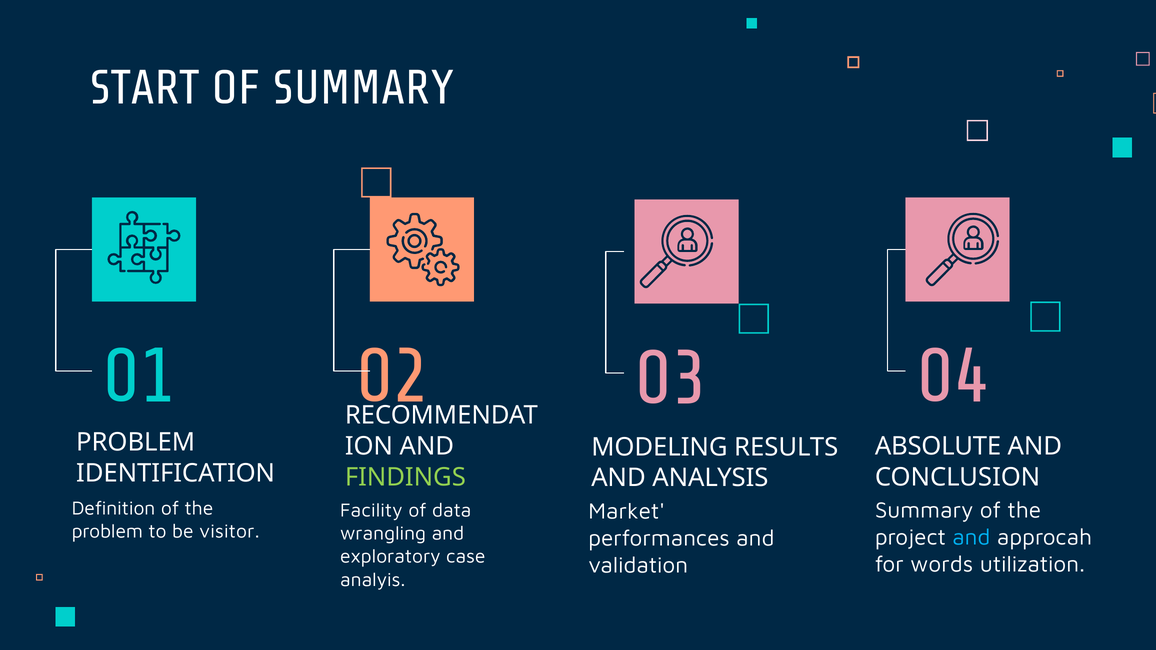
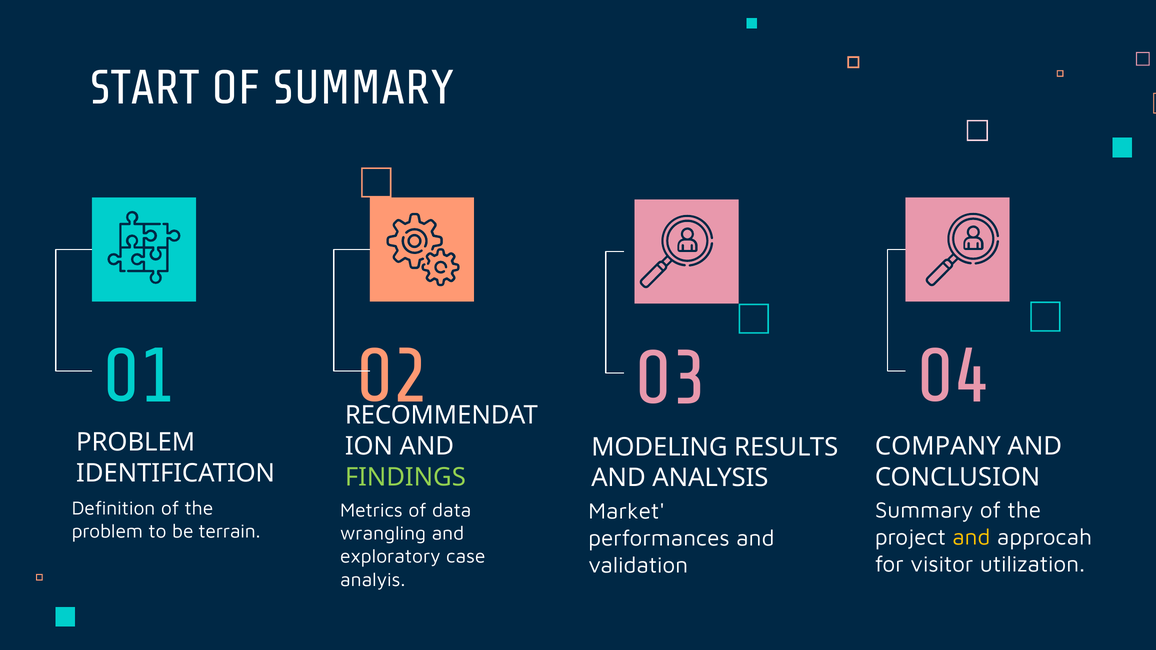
ABSOLUTE: ABSOLUTE -> COMPANY
Facility: Facility -> Metrics
visitor: visitor -> terrain
and at (971, 538) colour: light blue -> yellow
words: words -> visitor
